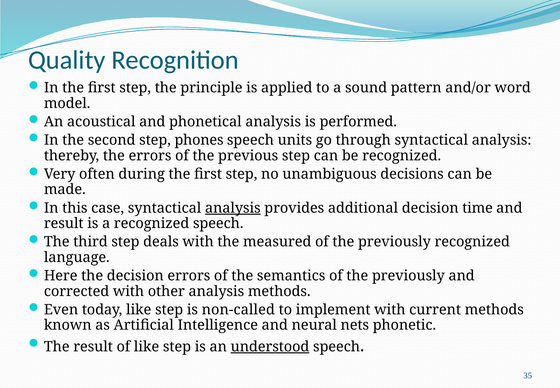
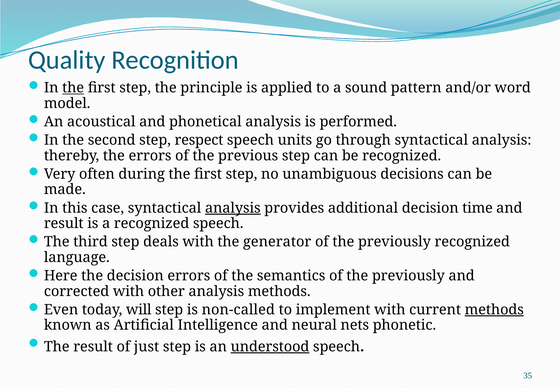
the at (73, 88) underline: none -> present
phones: phones -> respect
measured: measured -> generator
today like: like -> will
methods at (494, 309) underline: none -> present
of like: like -> just
